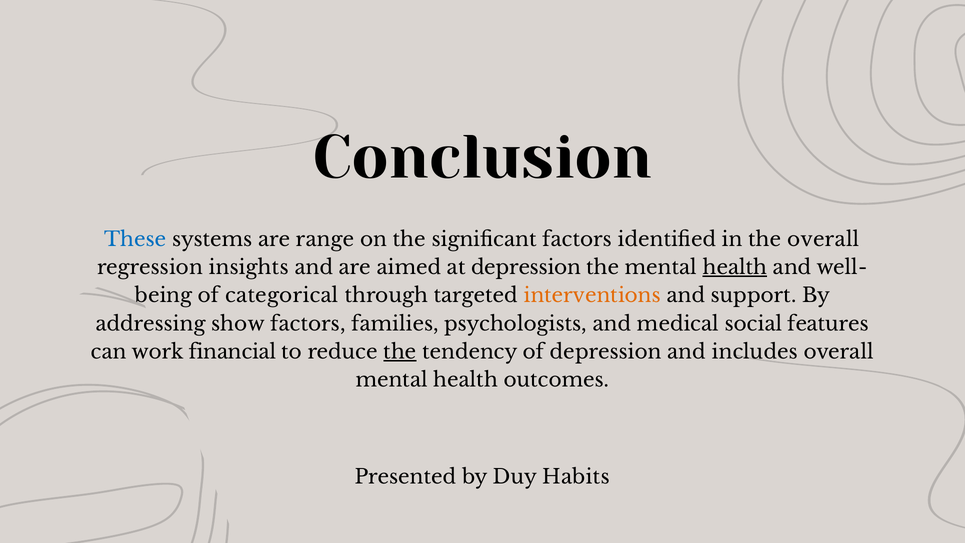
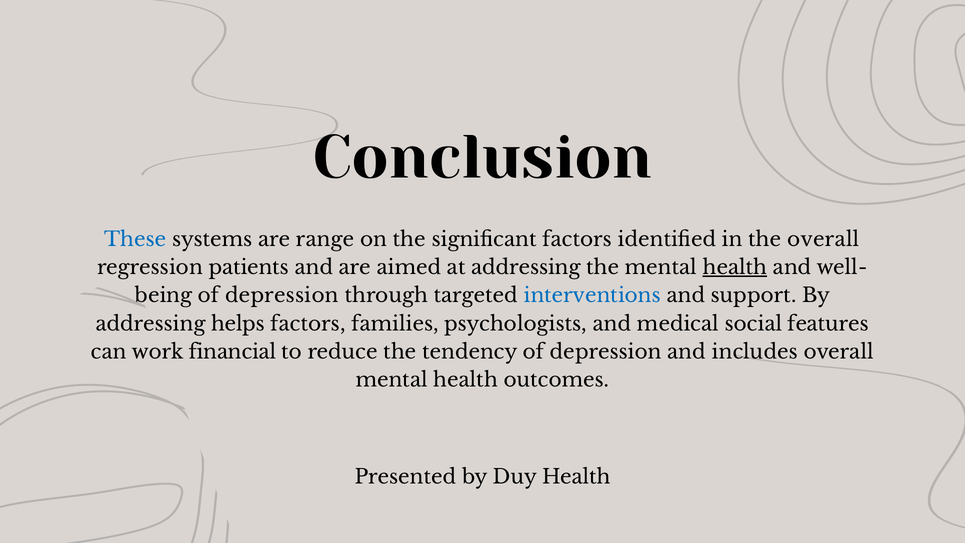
insights: insights -> patients
at depression: depression -> addressing
categorical at (282, 296): categorical -> depression
interventions colour: orange -> blue
show: show -> helps
the at (400, 352) underline: present -> none
Duy Habits: Habits -> Health
